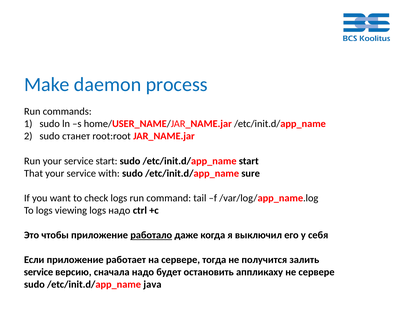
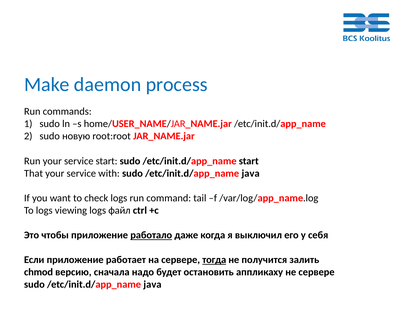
станет: станет -> новую
with sudo /etc/init.d/app_name sure: sure -> java
logs надо: надо -> файл
тогда underline: none -> present
service at (39, 273): service -> chmod
